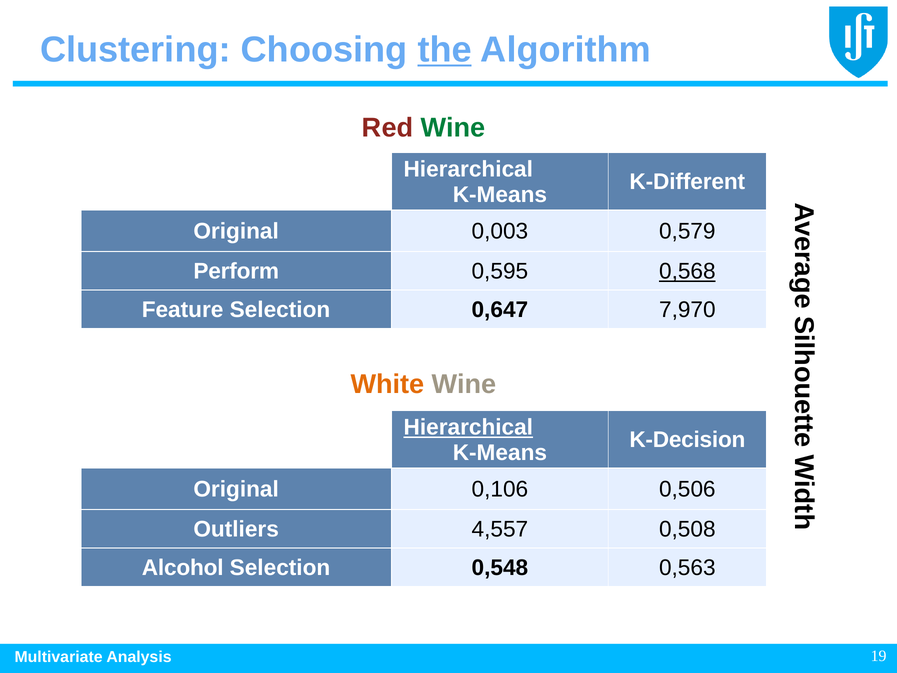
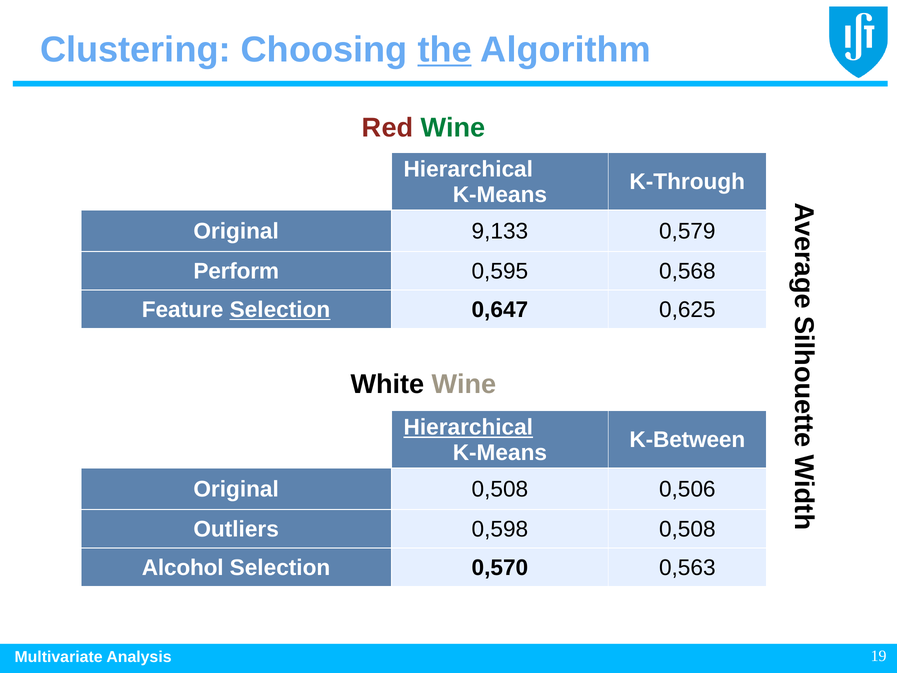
K-Different: K-Different -> K-Through
0,003: 0,003 -> 9,133
0,568 underline: present -> none
Selection at (280, 310) underline: none -> present
7,970: 7,970 -> 0,625
White colour: orange -> black
K-Decision: K-Decision -> K-Between
Original 0,106: 0,106 -> 0,508
4,557: 4,557 -> 0,598
0,548: 0,548 -> 0,570
